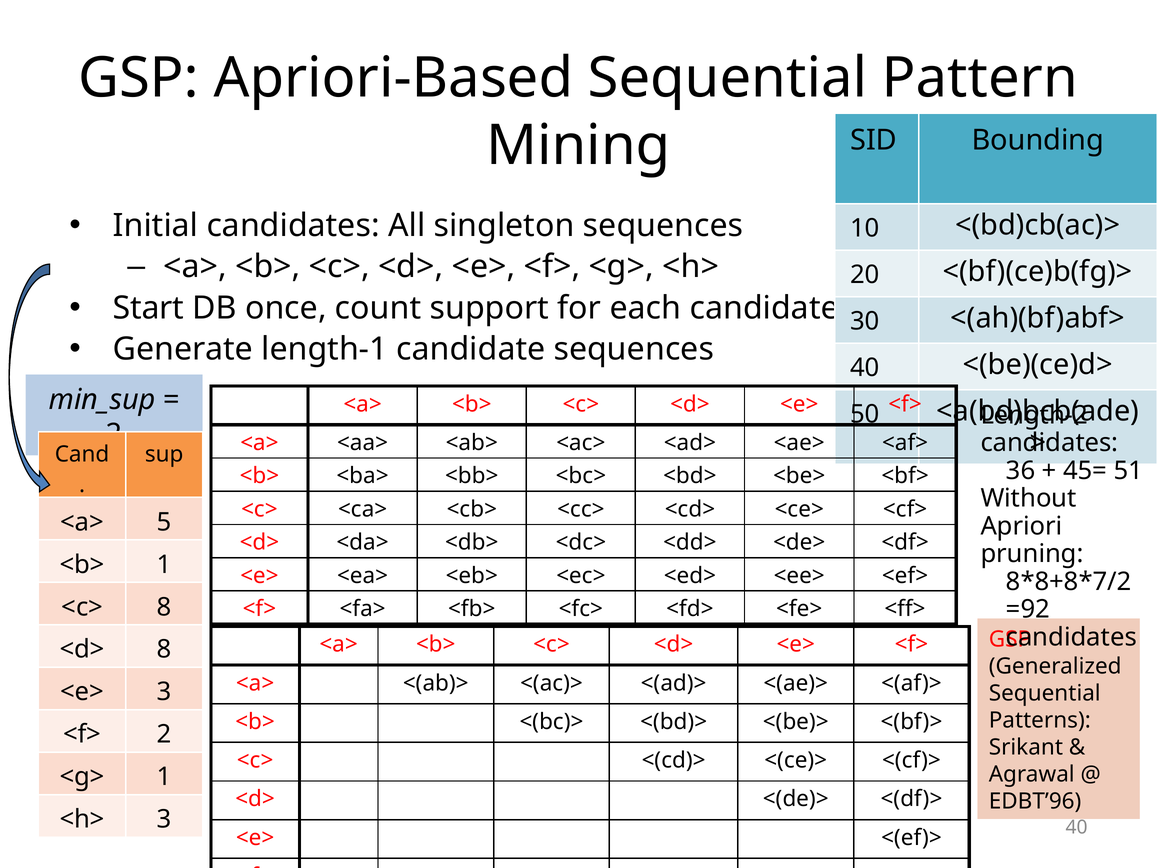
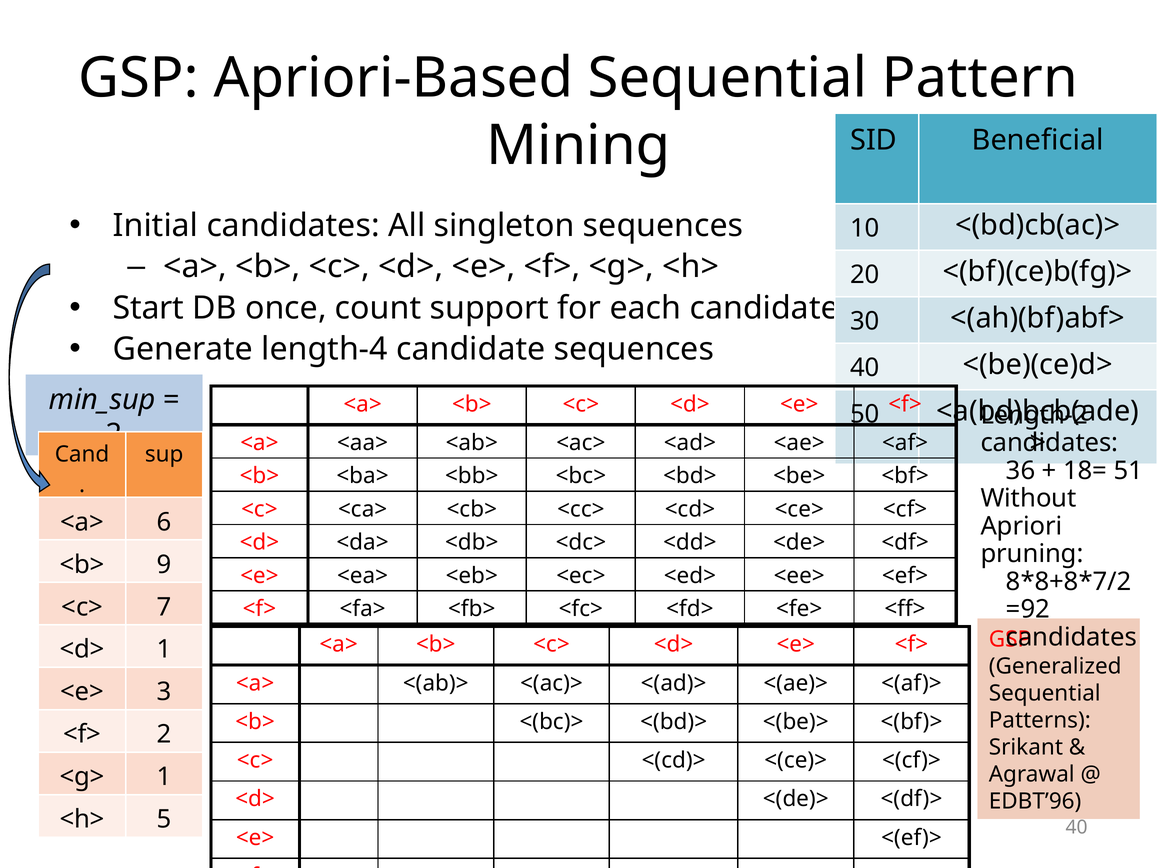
Bounding: Bounding -> Beneficial
length-1: length-1 -> length-4
45=: 45= -> 18=
5: 5 -> 6
<b> 1: 1 -> 9
<c> 8: 8 -> 7
<d> 8: 8 -> 1
<h> 3: 3 -> 5
